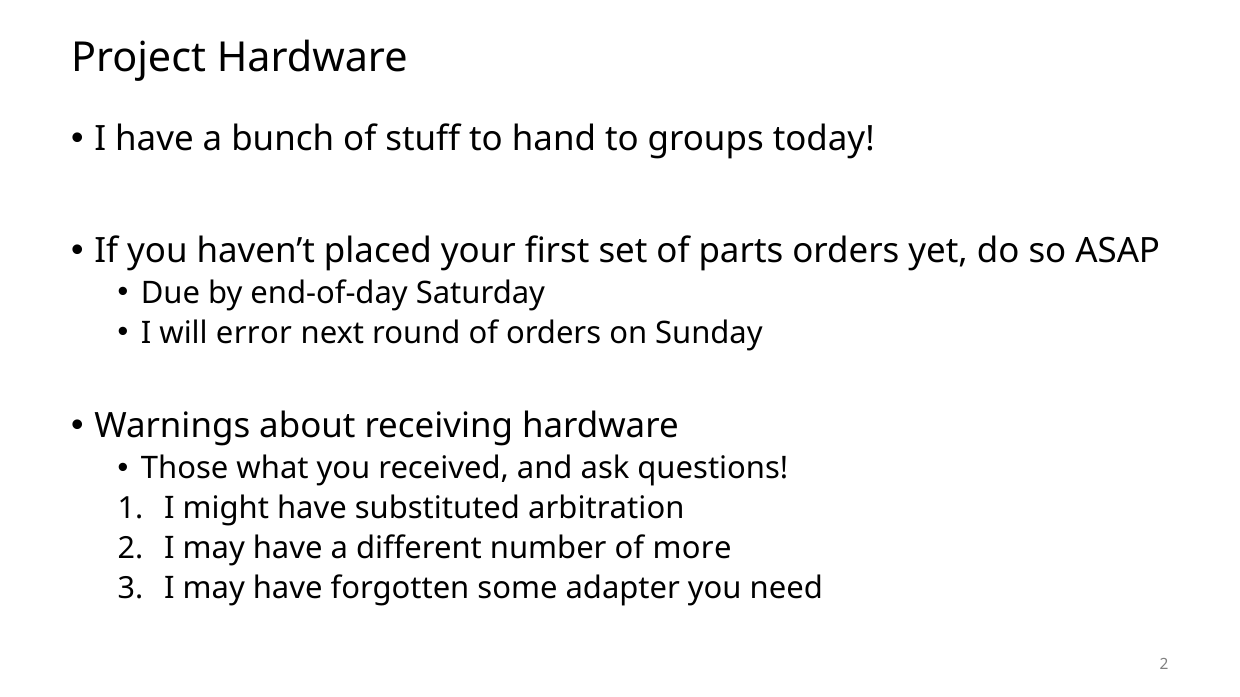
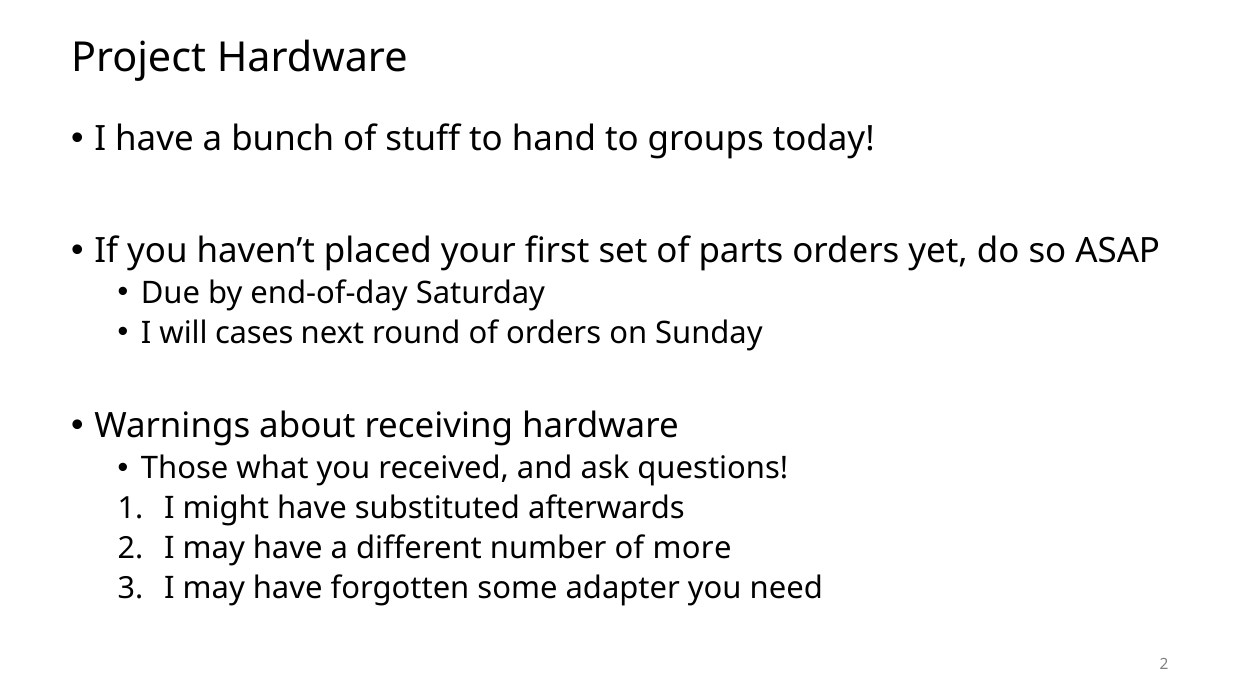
error: error -> cases
arbitration: arbitration -> afterwards
